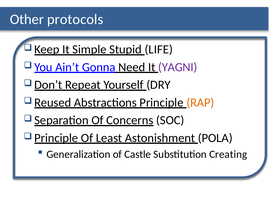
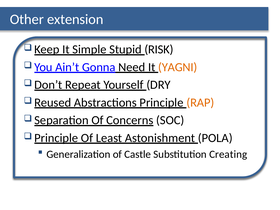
protocols: protocols -> extension
LIFE: LIFE -> RISK
YAGNI colour: purple -> orange
